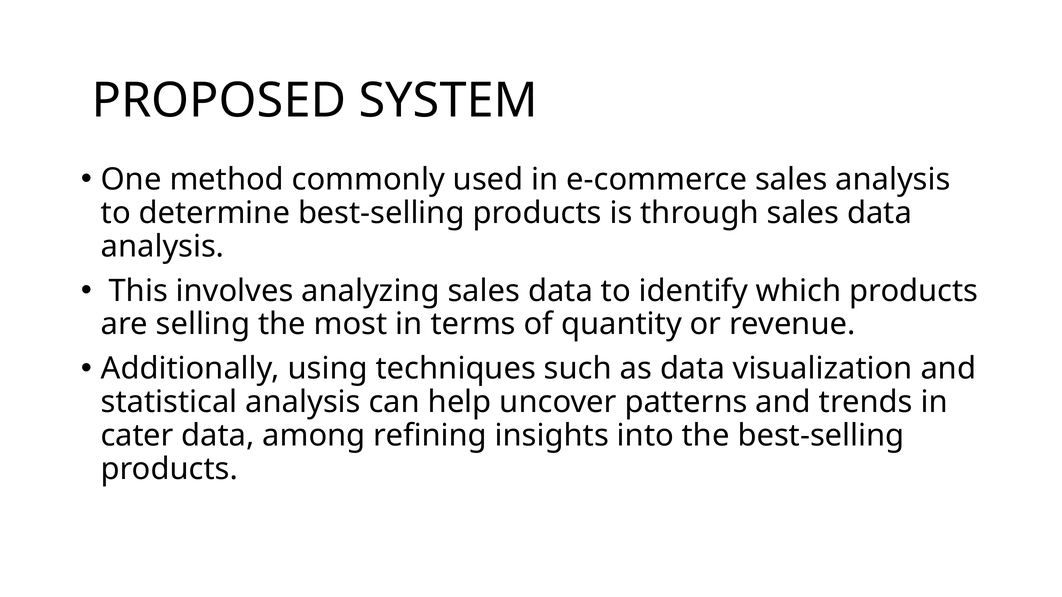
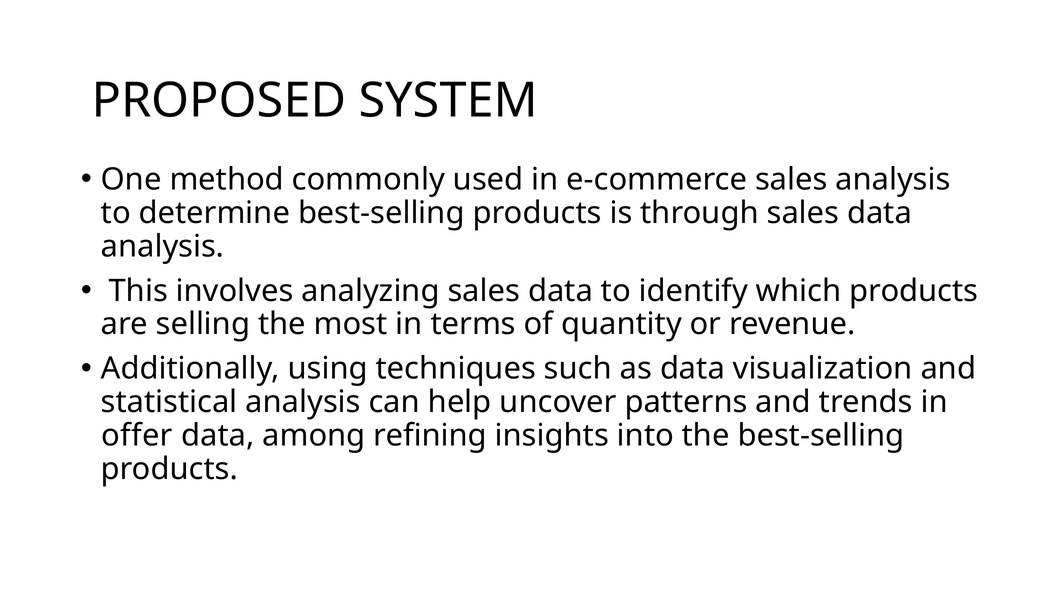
cater: cater -> offer
